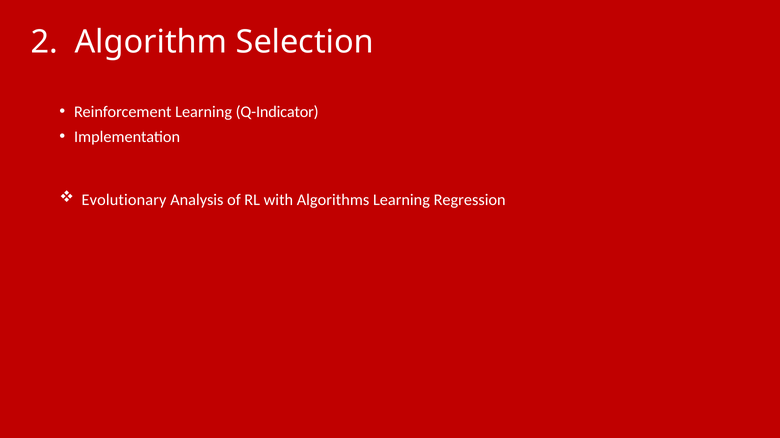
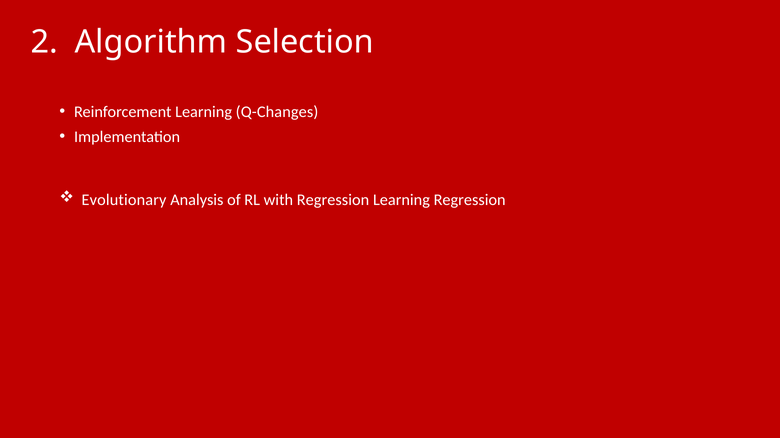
Q-Indicator: Q-Indicator -> Q-Changes
with Algorithms: Algorithms -> Regression
